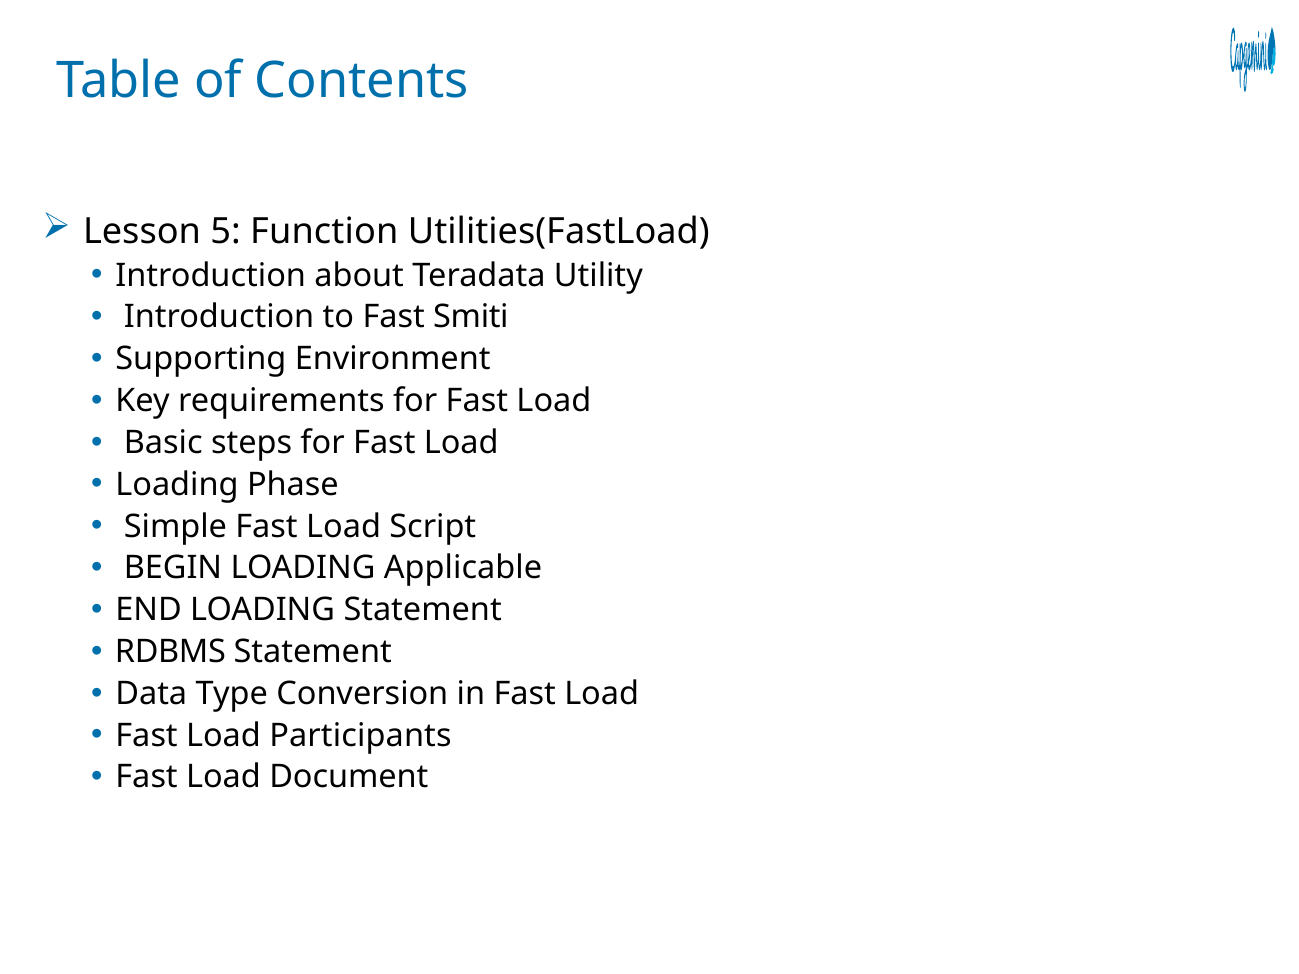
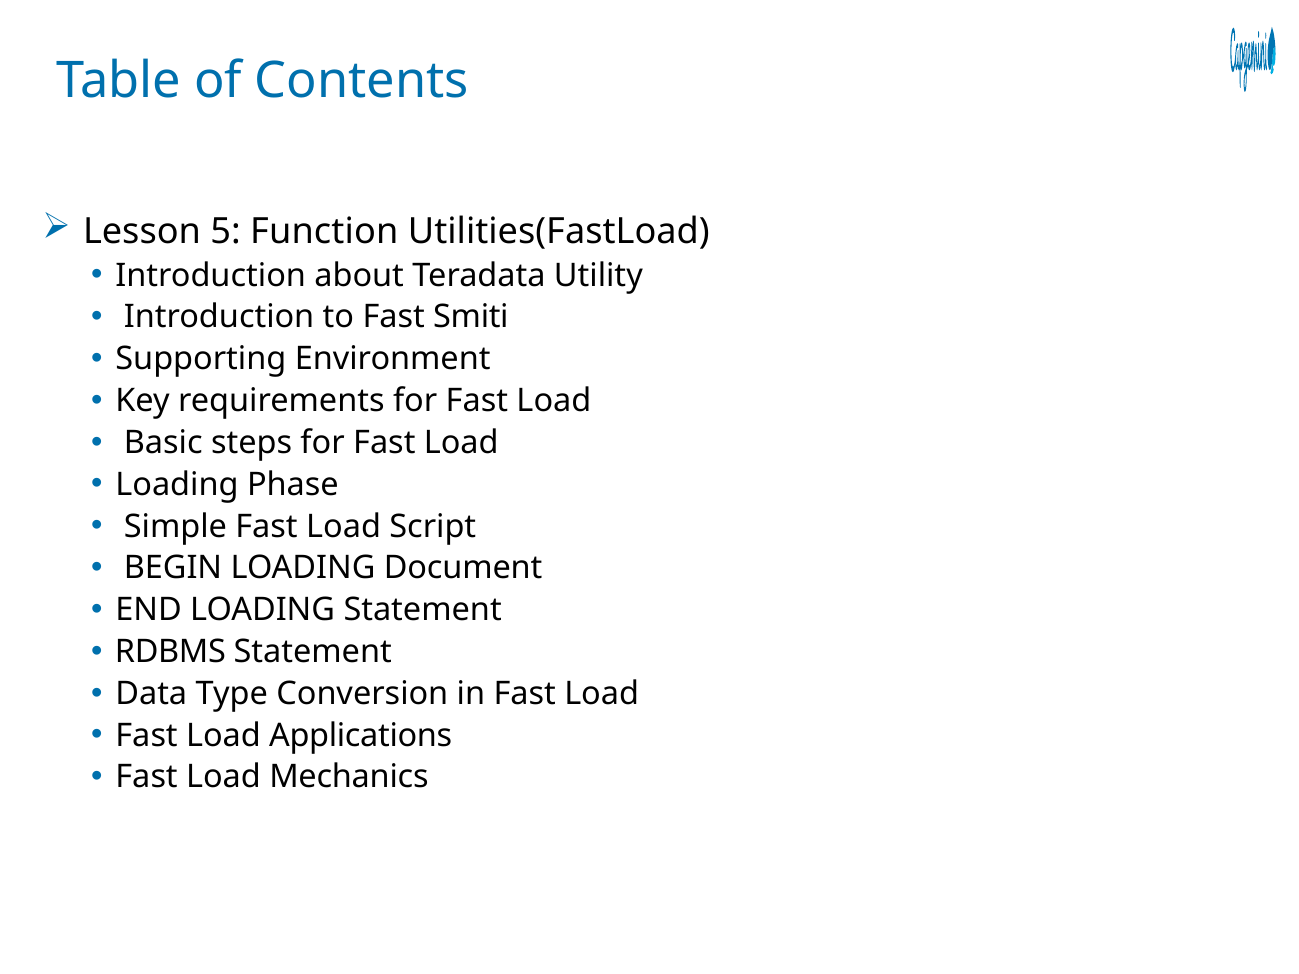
Applicable: Applicable -> Document
Participants: Participants -> Applications
Document: Document -> Mechanics
